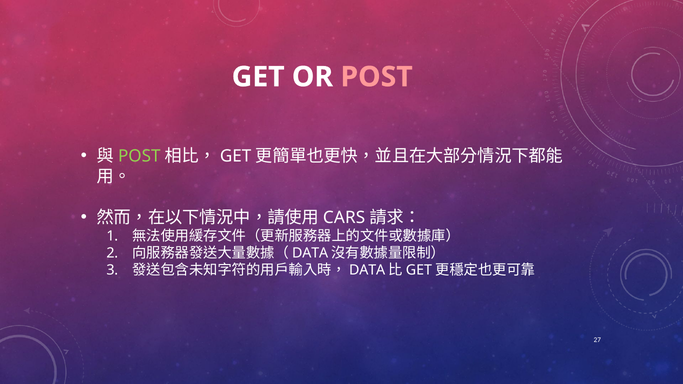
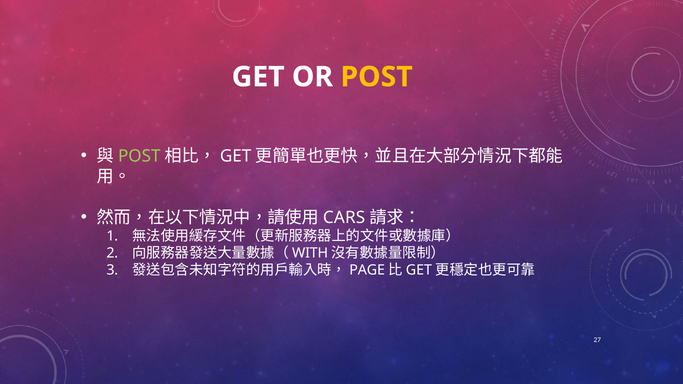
POST at (377, 77) colour: pink -> yellow
DATA at (310, 253): DATA -> WITH
DATA at (367, 270): DATA -> PAGE
